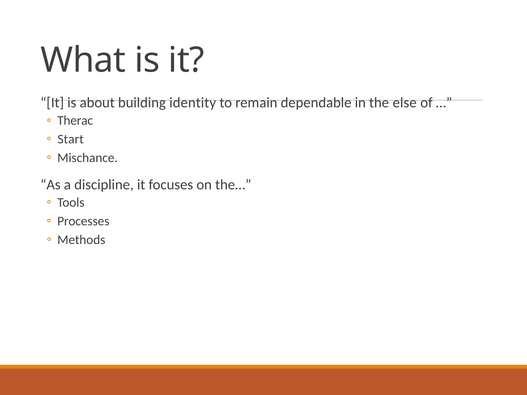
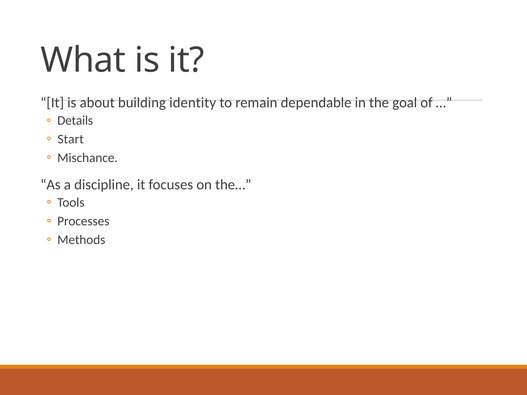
else: else -> goal
Therac: Therac -> Details
